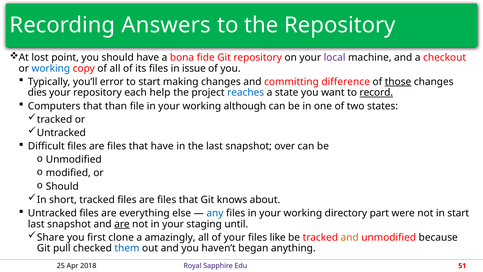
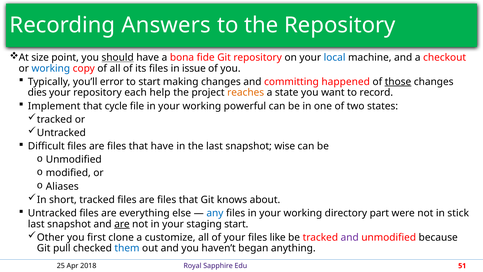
lost: lost -> size
should at (118, 57) underline: none -> present
local colour: purple -> blue
difference: difference -> happened
reaches colour: blue -> orange
record underline: present -> none
Computers: Computers -> Implement
than: than -> cycle
although: although -> powerful
over: over -> wise
Should at (62, 186): Should -> Aliases
in start: start -> stick
staging until: until -> start
Share: Share -> Other
amazingly: amazingly -> customize
and at (350, 237) colour: orange -> purple
